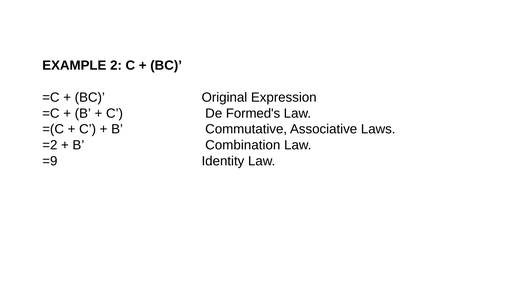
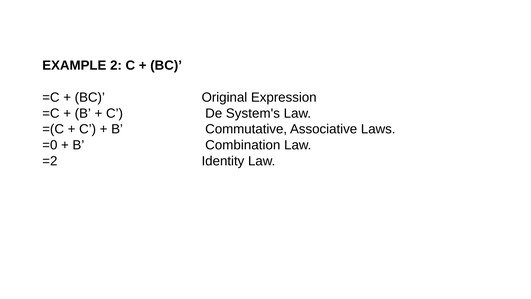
Formed's: Formed's -> System's
=2: =2 -> =0
=9: =9 -> =2
